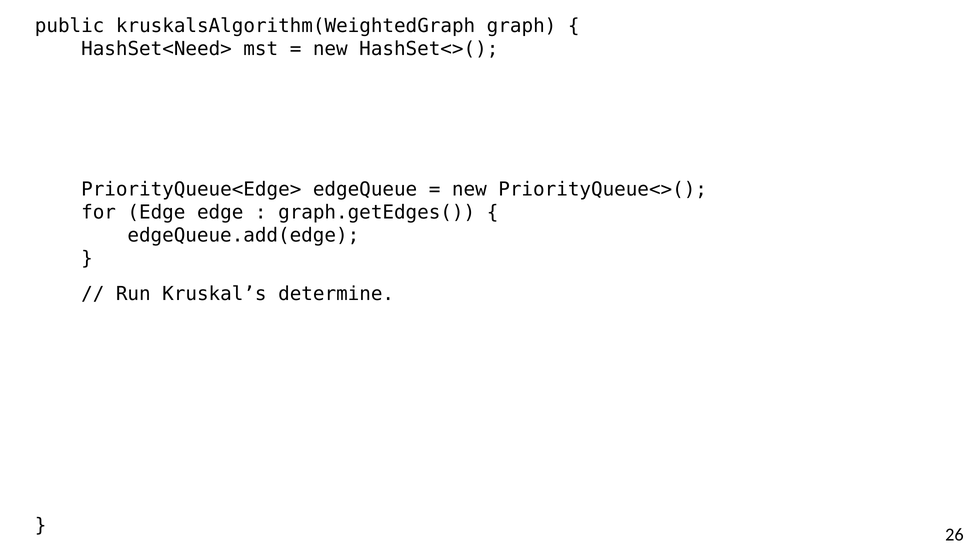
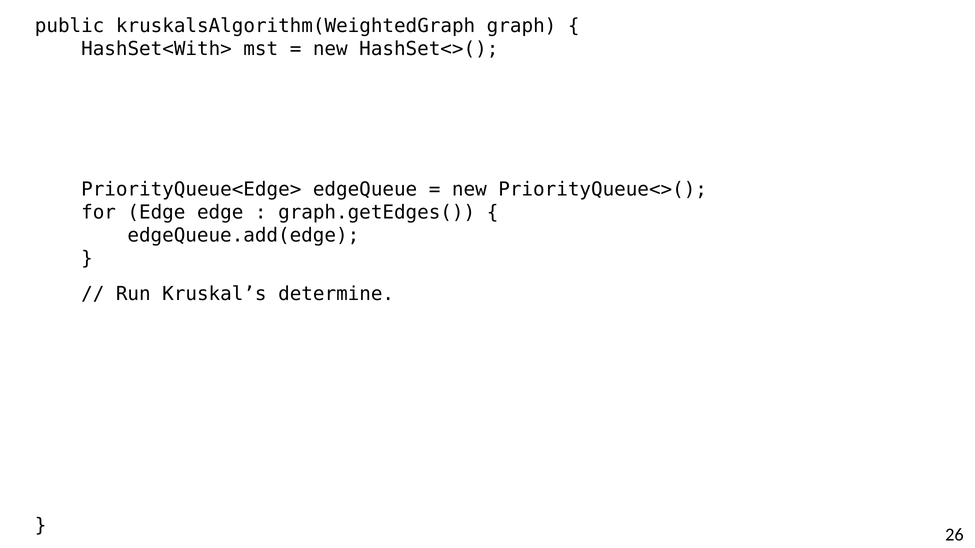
HashSet<Need>: HashSet<Need> -> HashSet<With>
